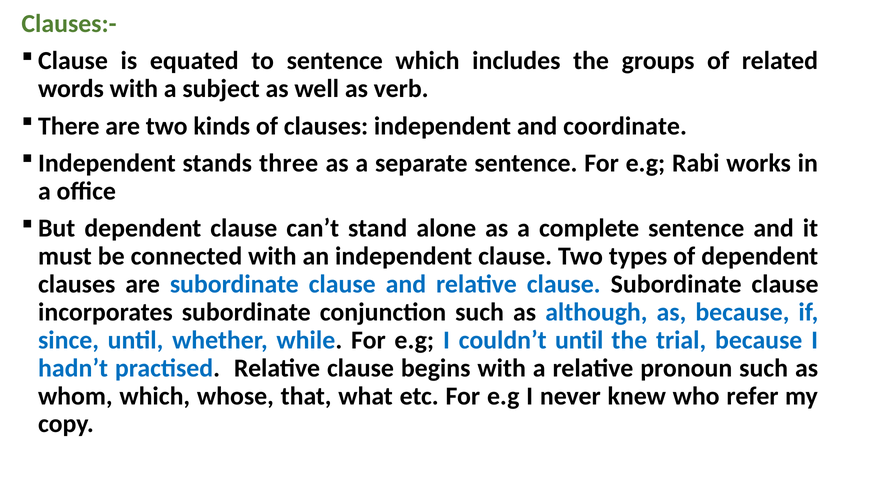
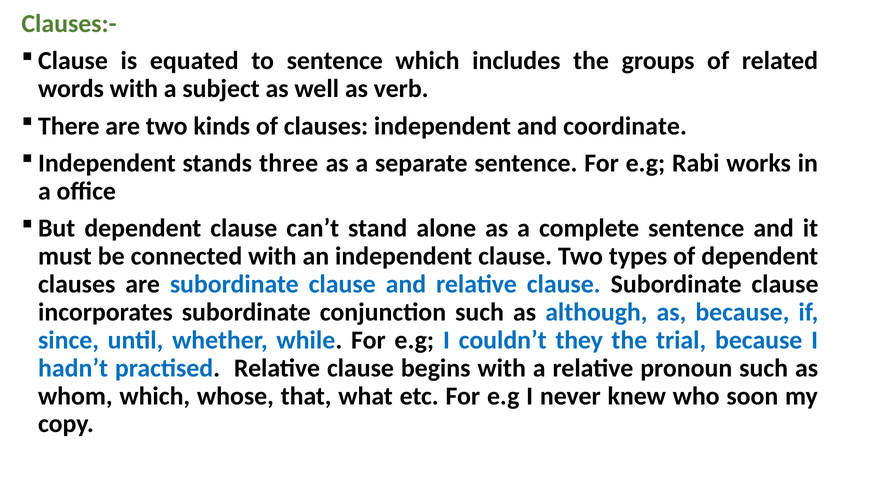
couldn’t until: until -> they
refer: refer -> soon
